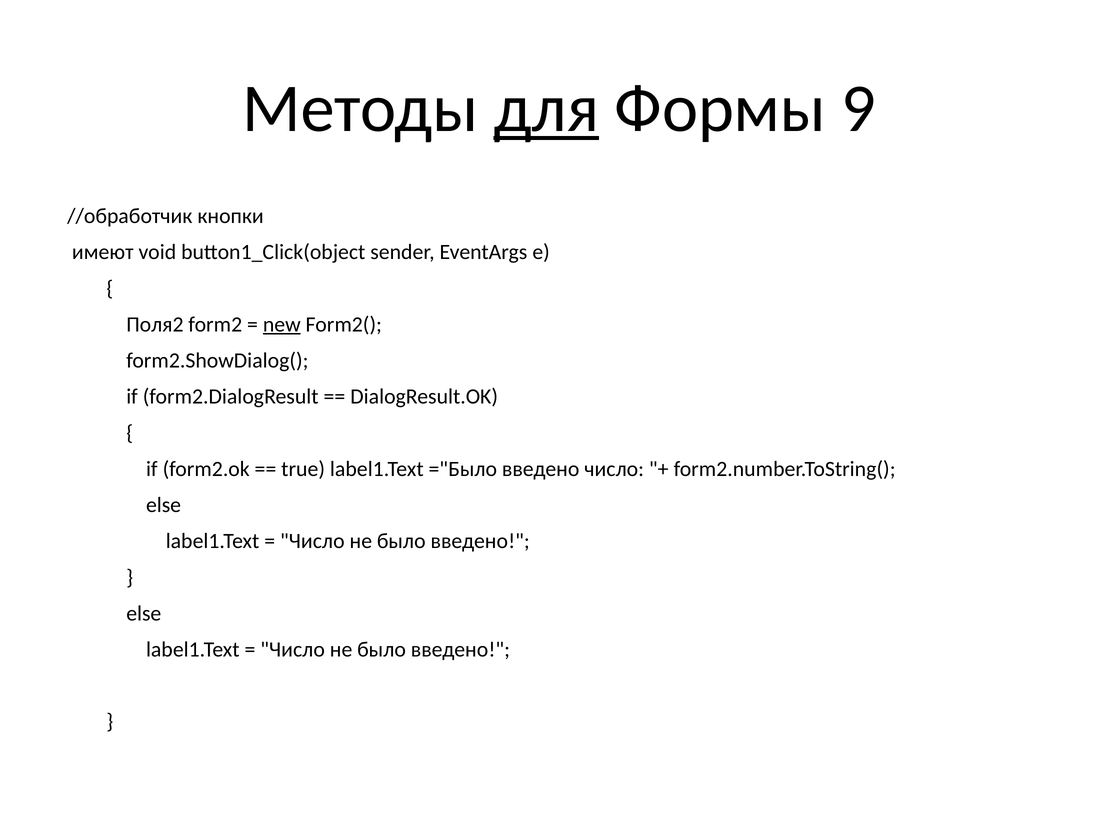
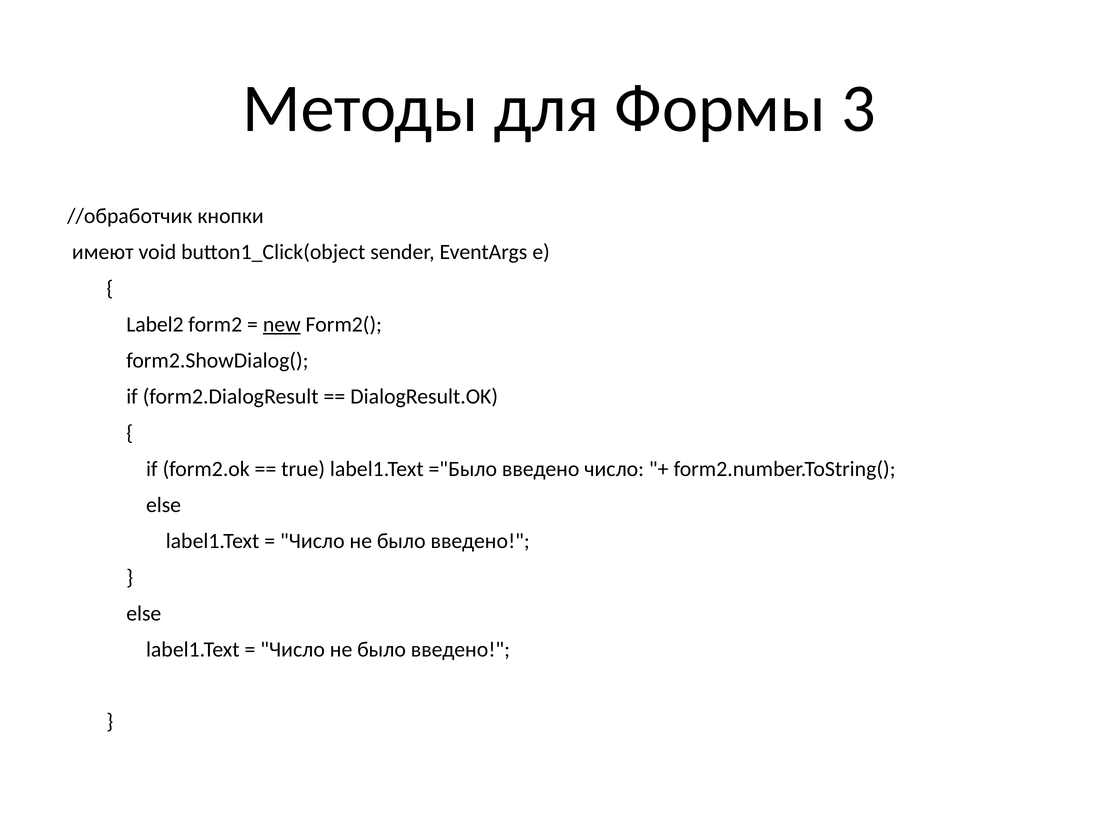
для underline: present -> none
9: 9 -> 3
Поля2: Поля2 -> Label2
